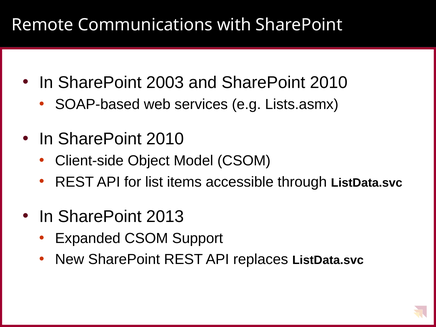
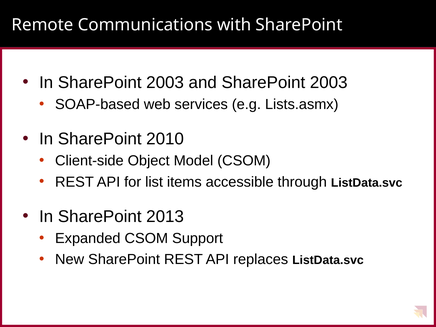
and SharePoint 2010: 2010 -> 2003
